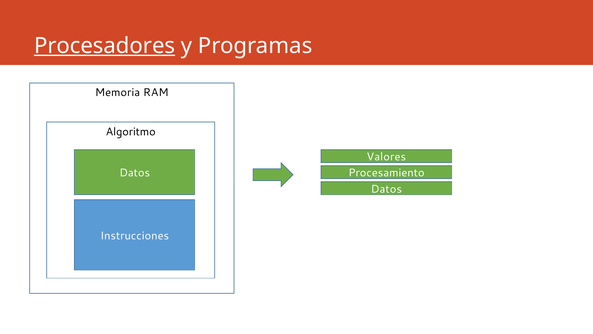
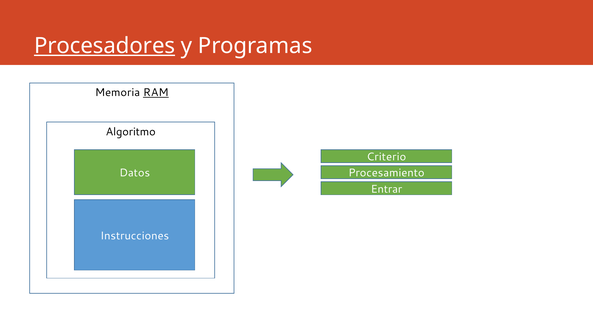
RAM underline: none -> present
Valores: Valores -> Criterio
Datos at (386, 189): Datos -> Entrar
